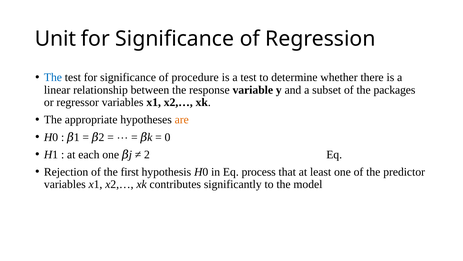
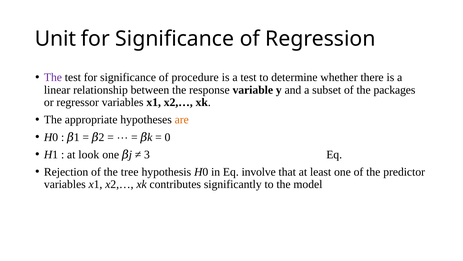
The at (53, 77) colour: blue -> purple
each: each -> look
2: 2 -> 3
first: first -> tree
process: process -> involve
